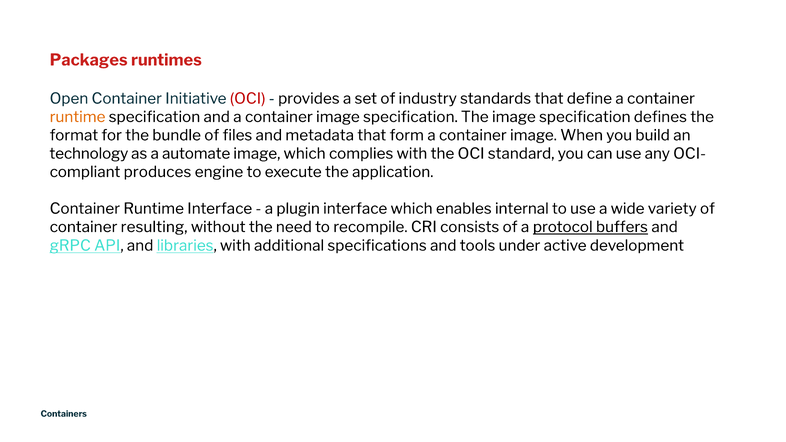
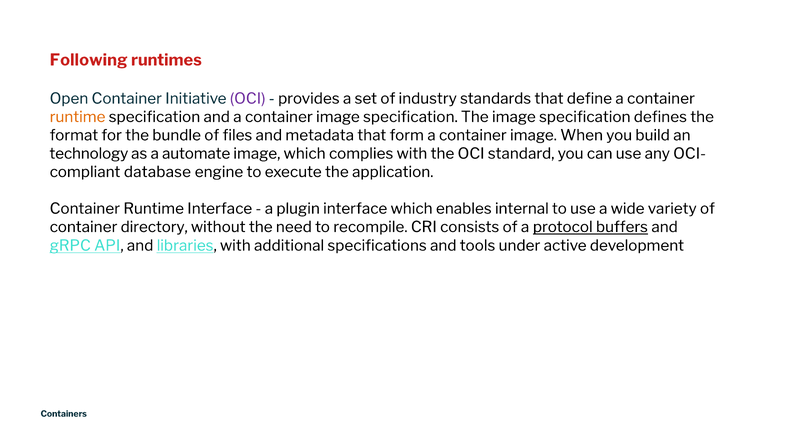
Packages: Packages -> Following
OCI at (248, 99) colour: red -> purple
produces: produces -> database
resulting: resulting -> directory
